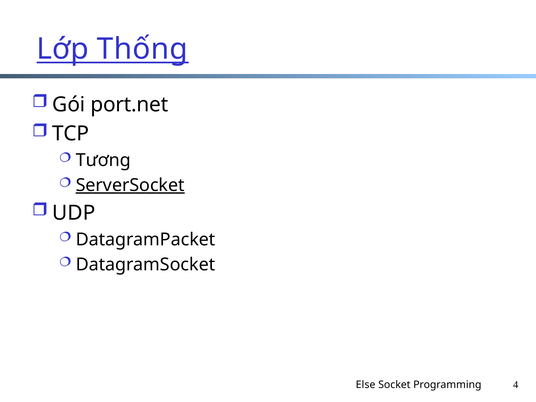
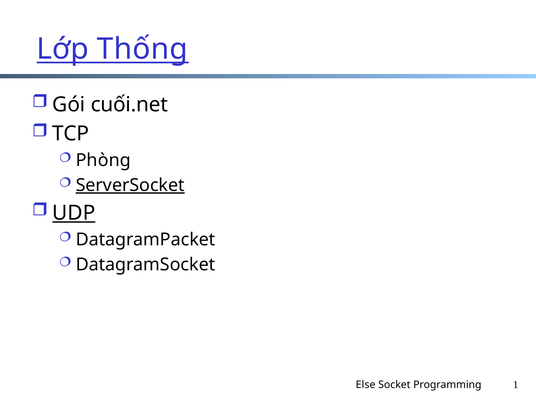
port.net: port.net -> cuối.net
Tương: Tương -> Phòng
UDP underline: none -> present
4: 4 -> 1
